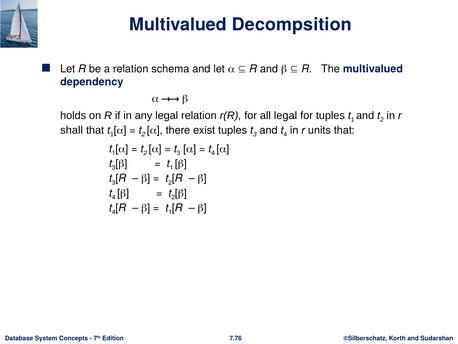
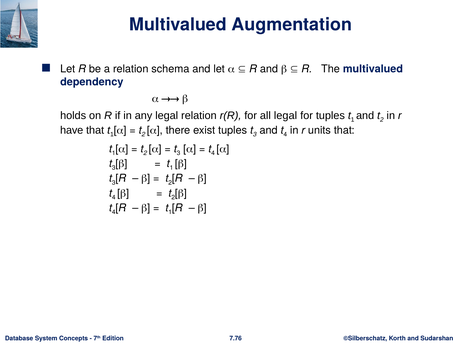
Decompsition: Decompsition -> Augmentation
shall: shall -> have
